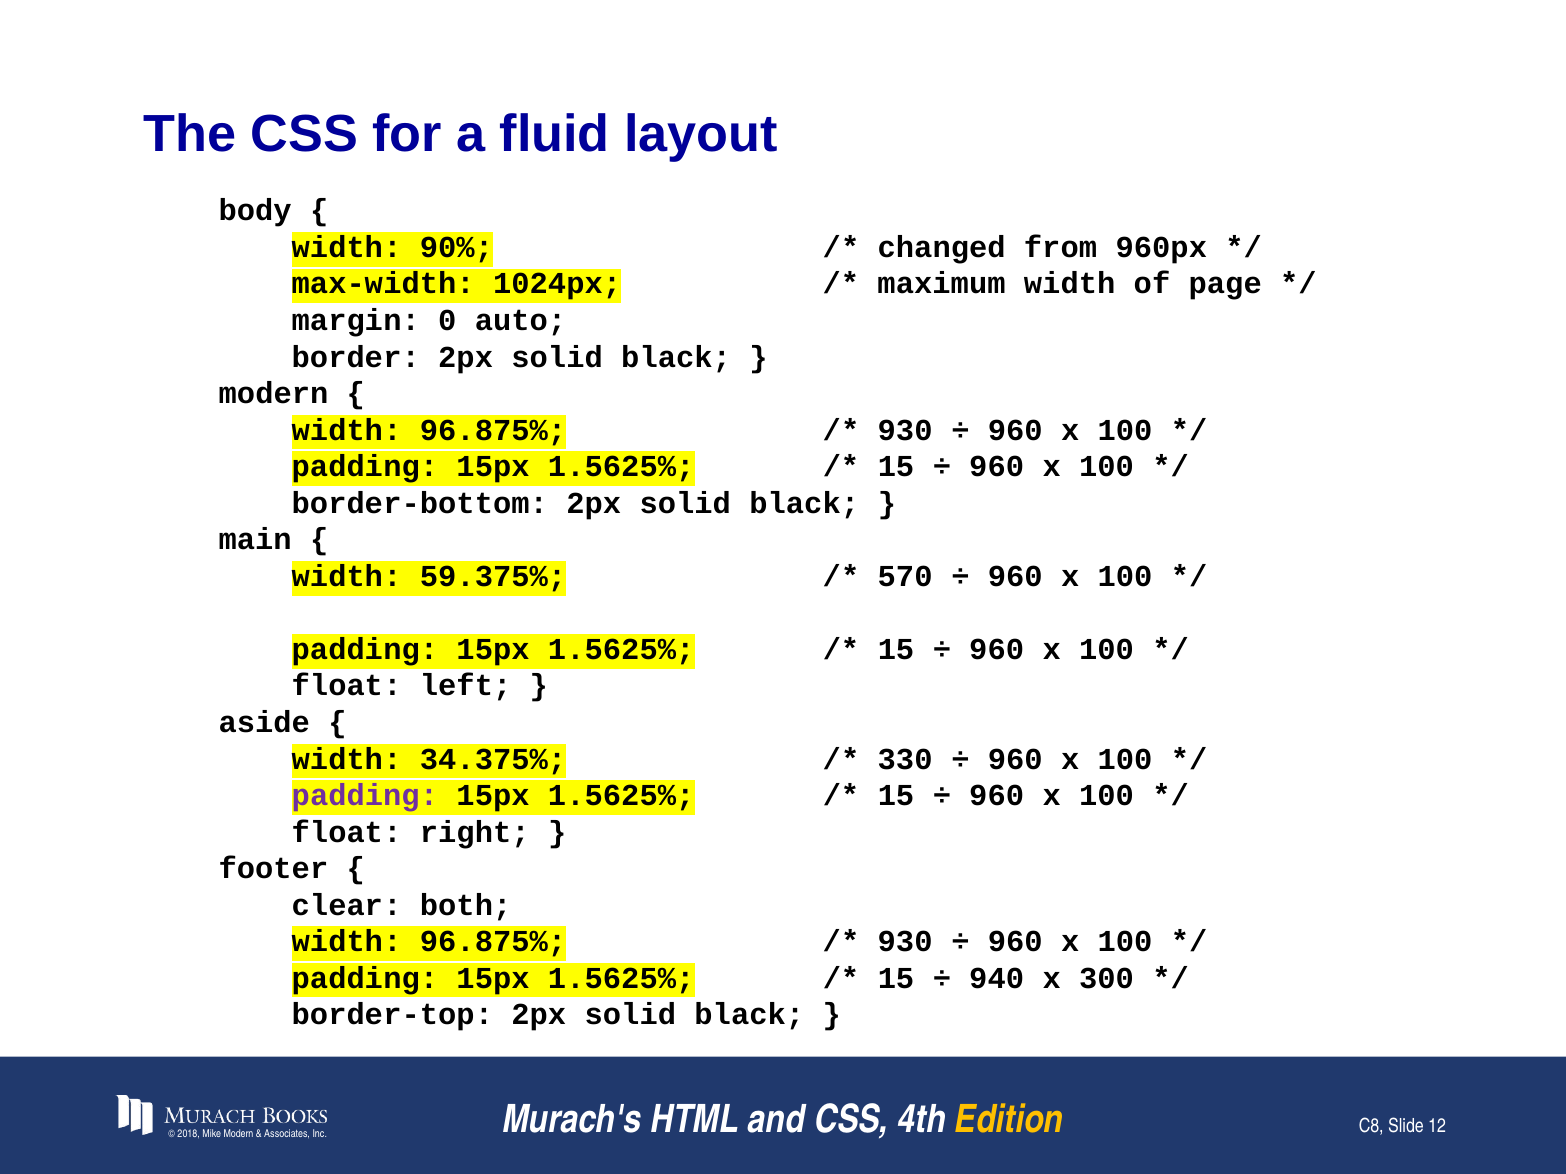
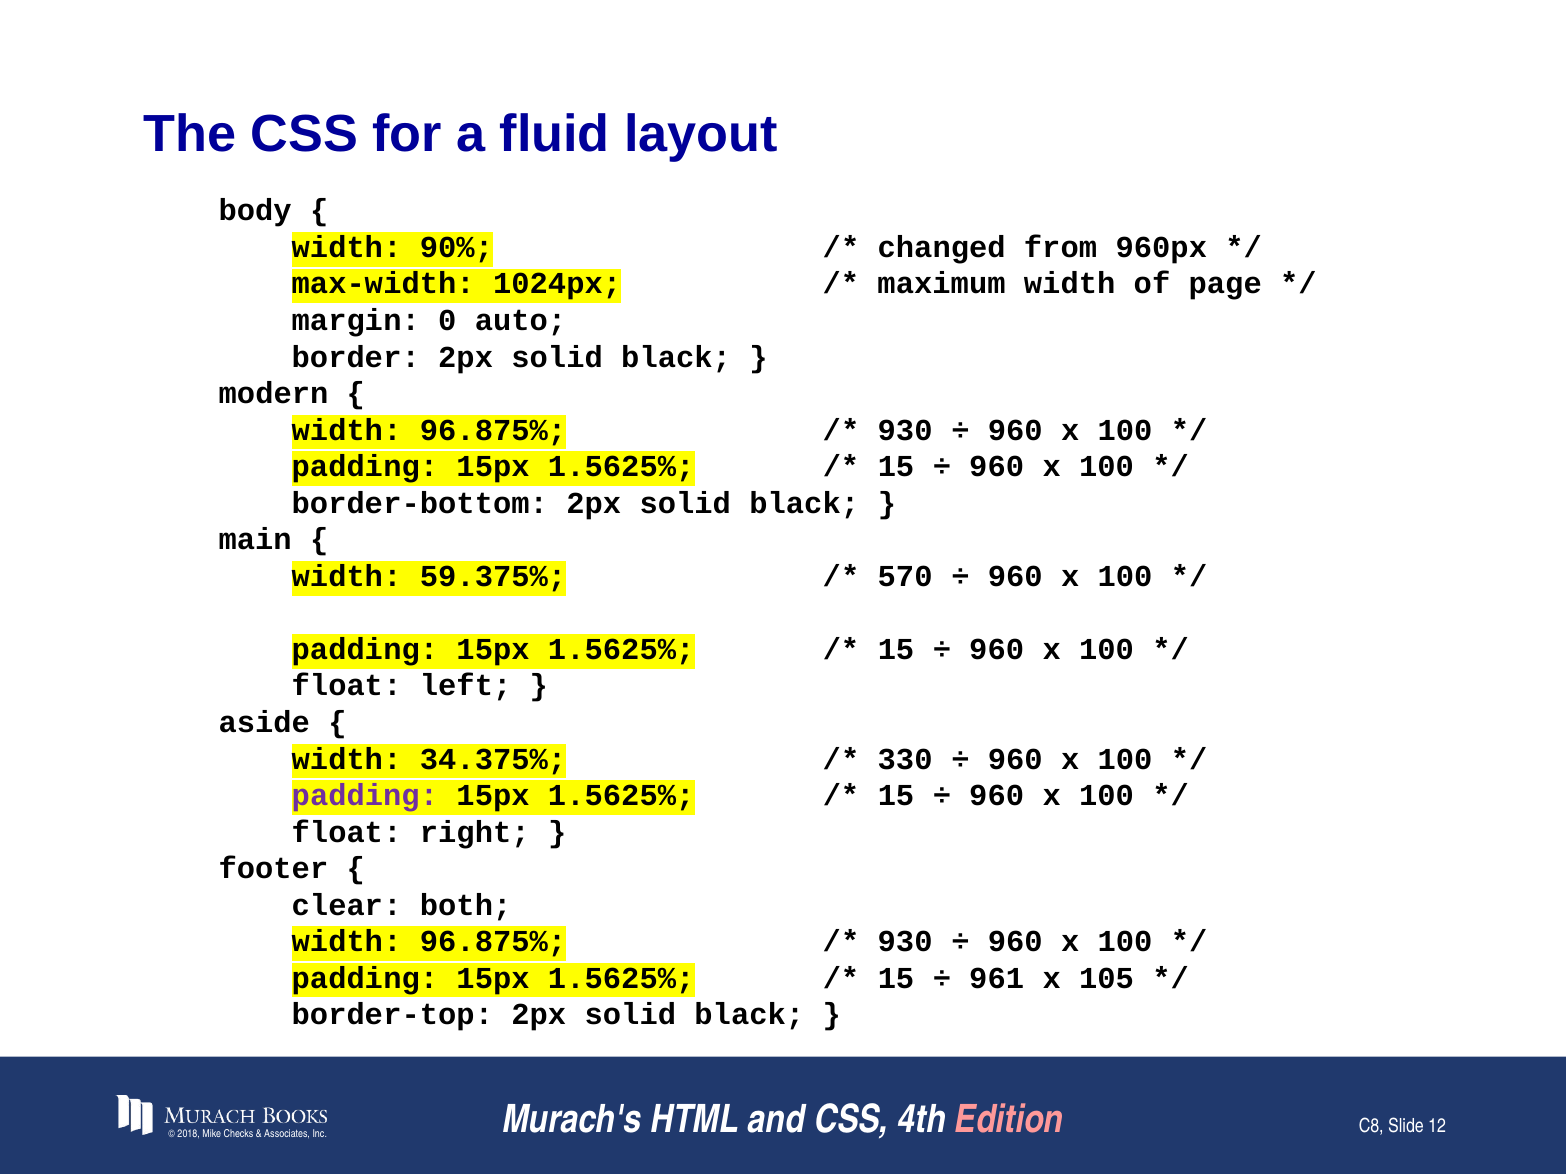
940: 940 -> 961
300: 300 -> 105
Edition colour: yellow -> pink
Mike Modern: Modern -> Checks
